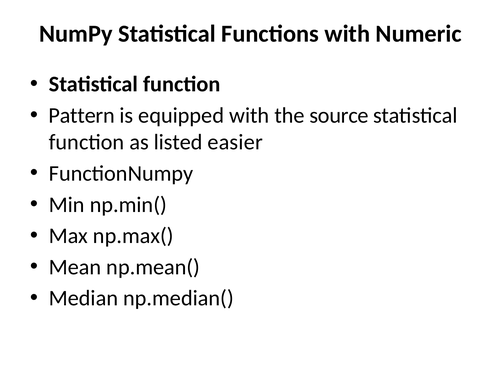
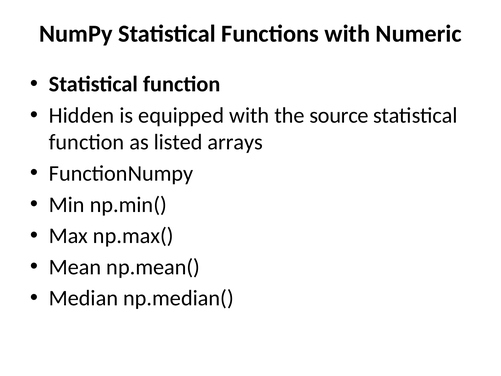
Pattern: Pattern -> Hidden
easier: easier -> arrays
